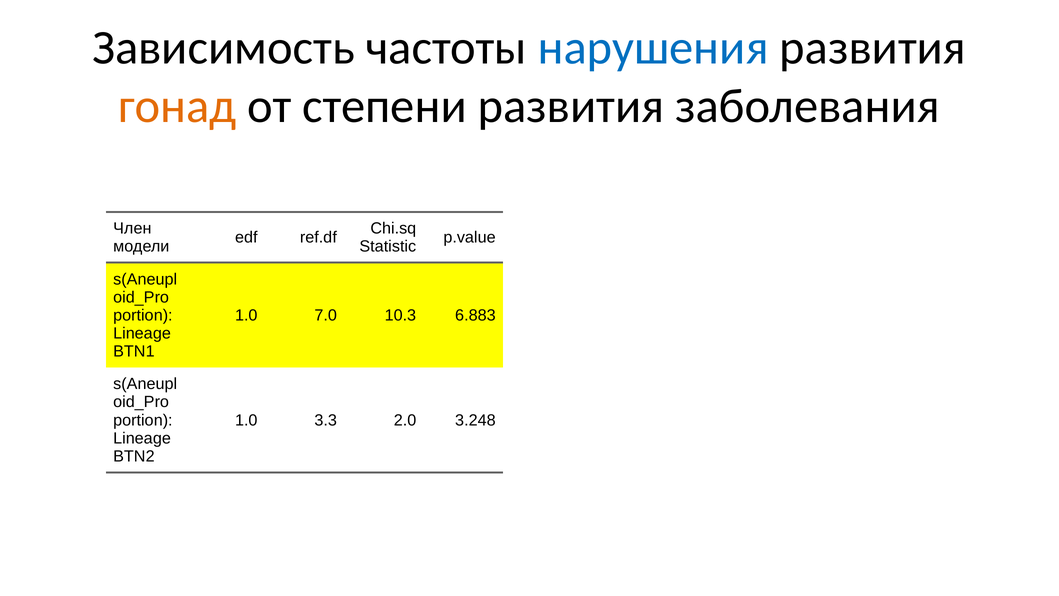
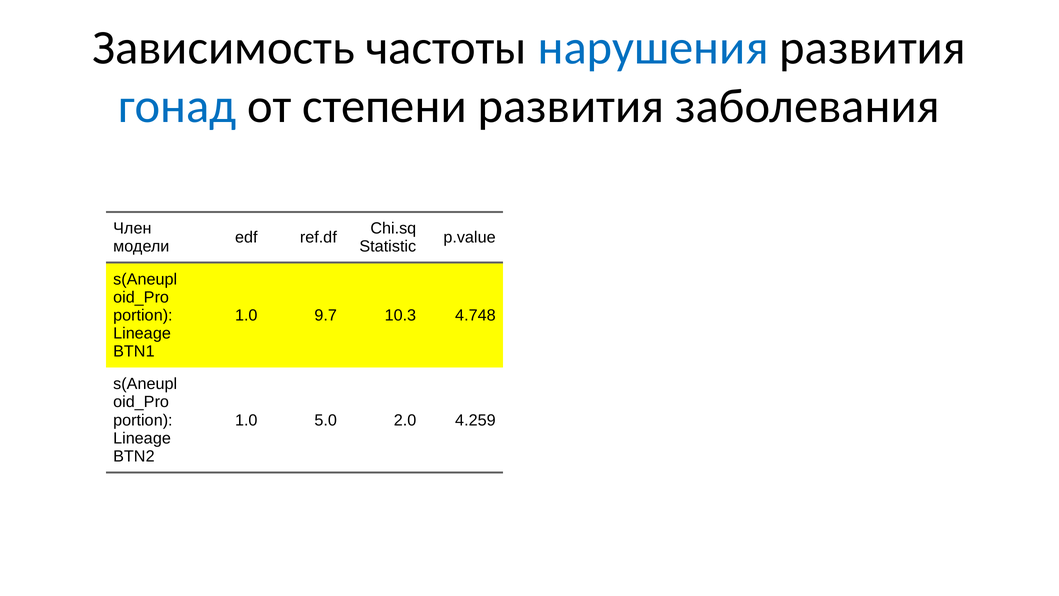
гонад colour: orange -> blue
7.0: 7.0 -> 9.7
6.883: 6.883 -> 4.748
3.3: 3.3 -> 5.0
3.248: 3.248 -> 4.259
